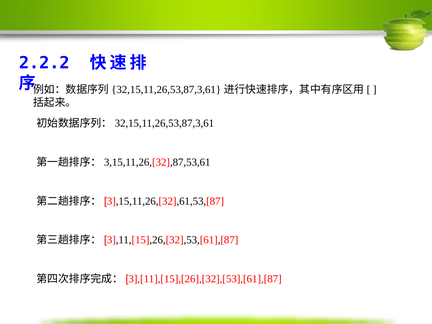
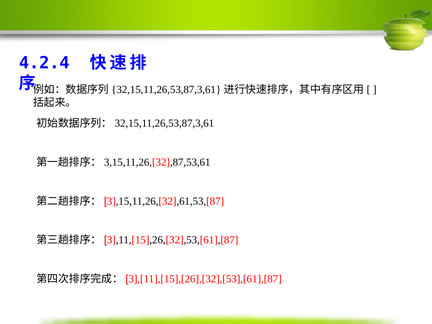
2.2.2: 2.2.2 -> 4.2.4
